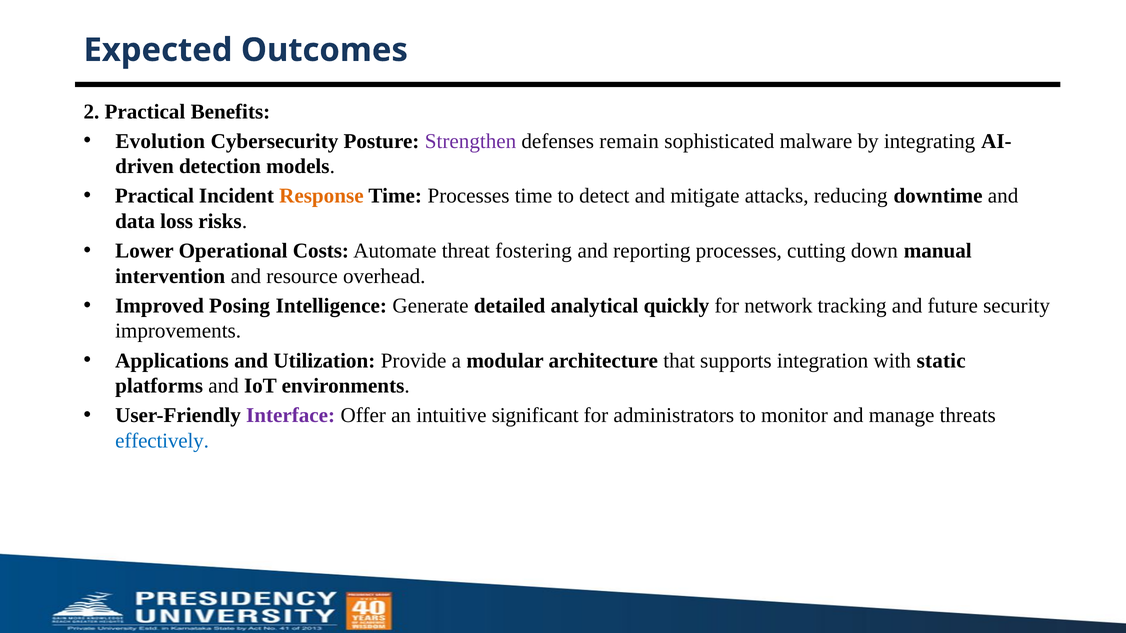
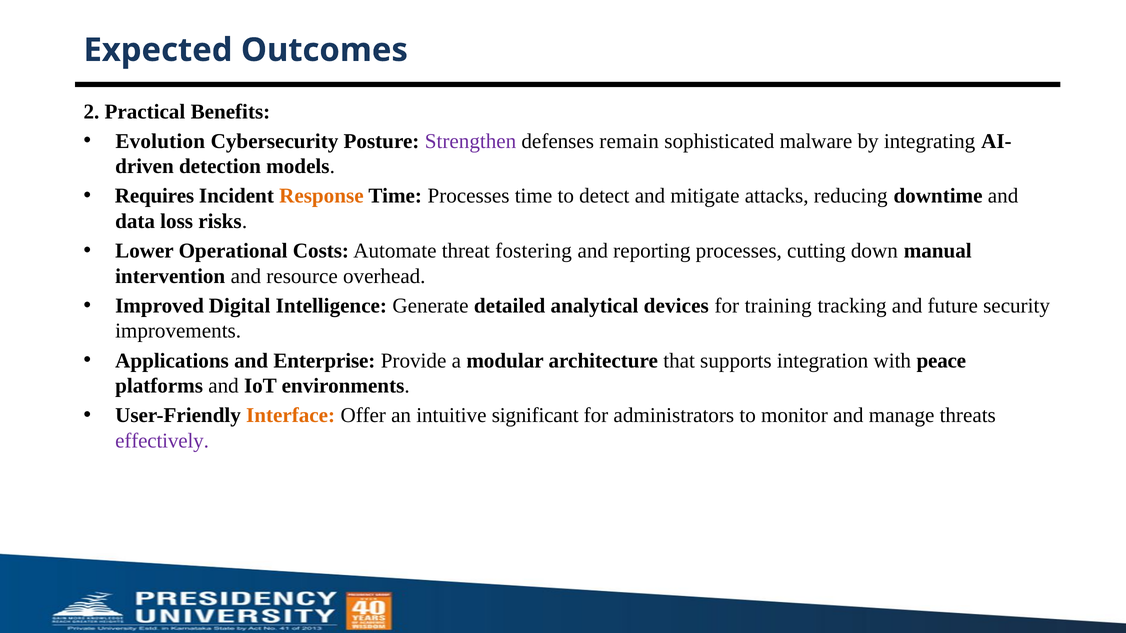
Practical at (155, 196): Practical -> Requires
Posing: Posing -> Digital
quickly: quickly -> devices
network: network -> training
Utilization: Utilization -> Enterprise
static: static -> peace
Interface colour: purple -> orange
effectively colour: blue -> purple
